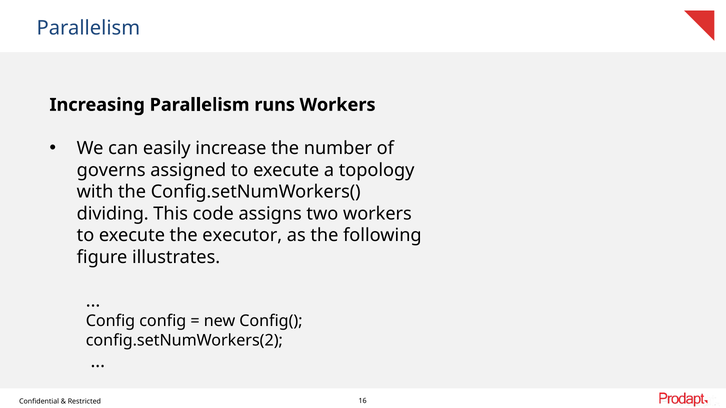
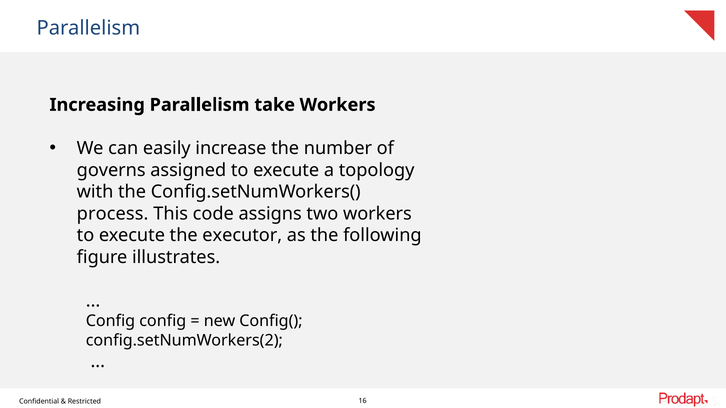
runs: runs -> take
dividing: dividing -> process
